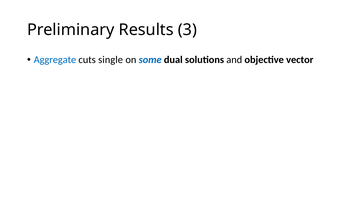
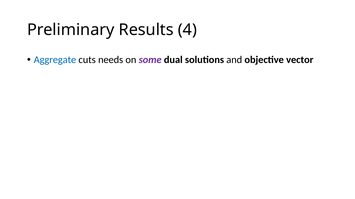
3: 3 -> 4
single: single -> needs
some colour: blue -> purple
